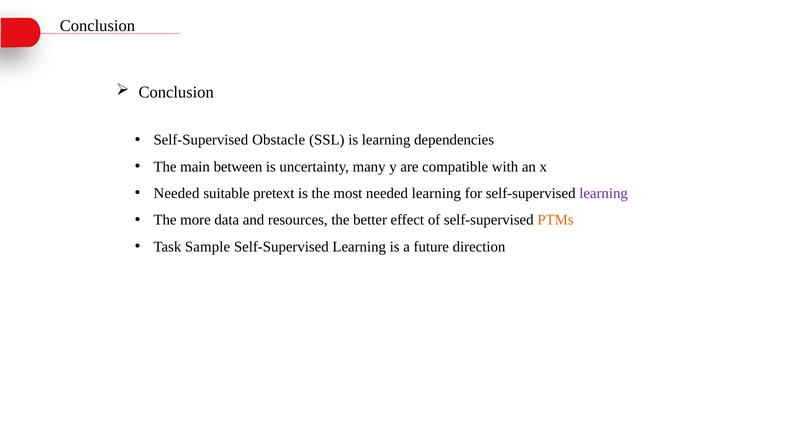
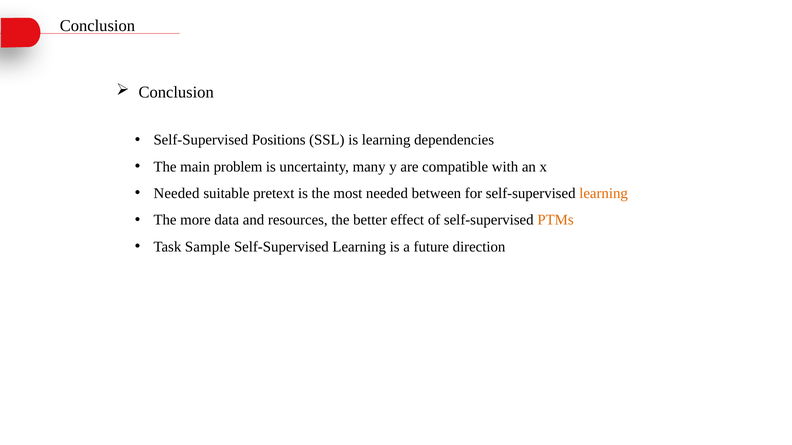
Obstacle: Obstacle -> Positions
between: between -> problem
needed learning: learning -> between
learning at (604, 194) colour: purple -> orange
